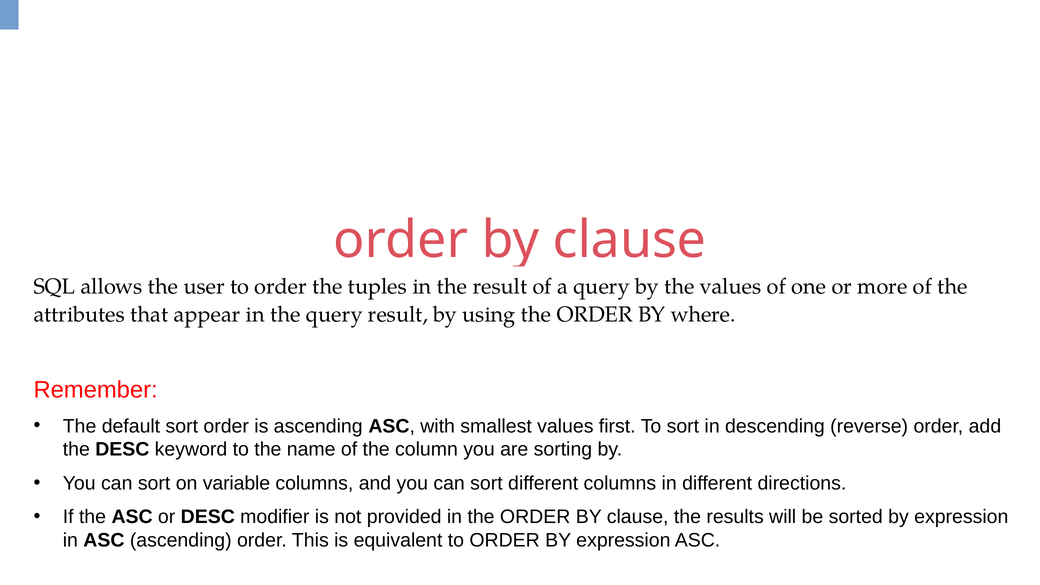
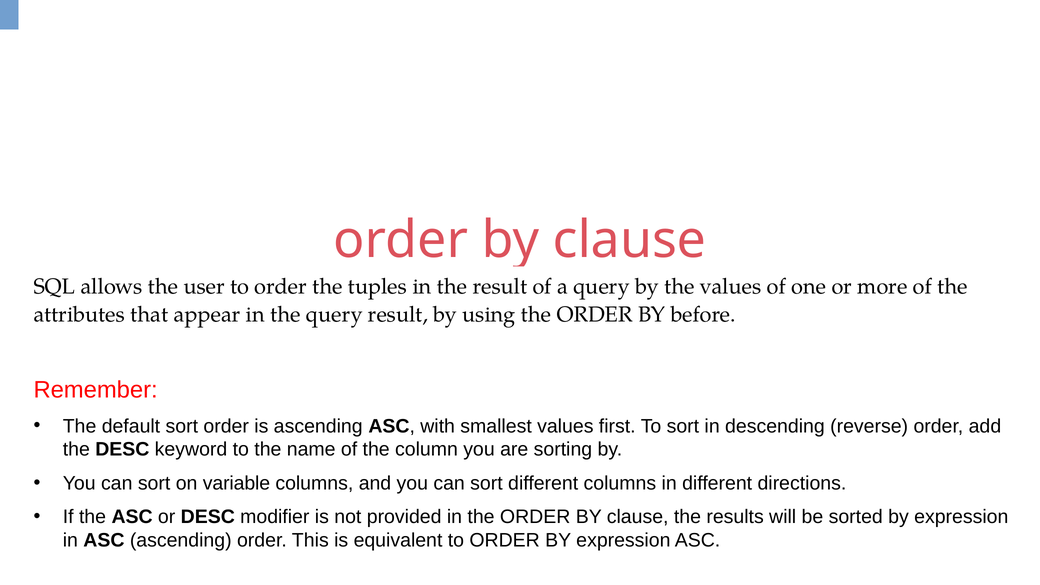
where: where -> before
